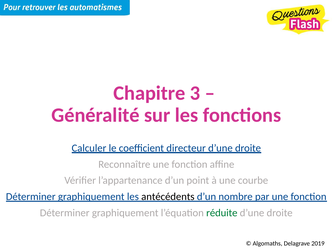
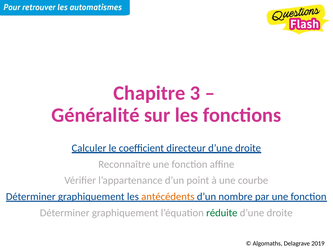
antécédents colour: black -> orange
